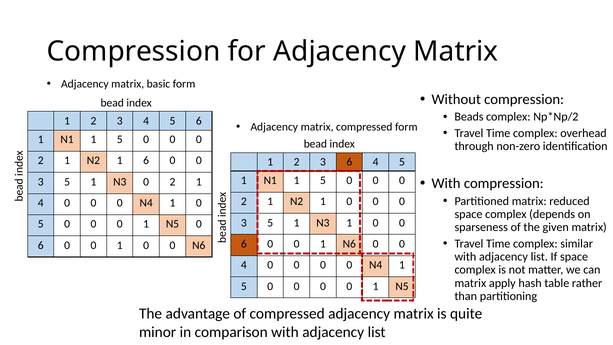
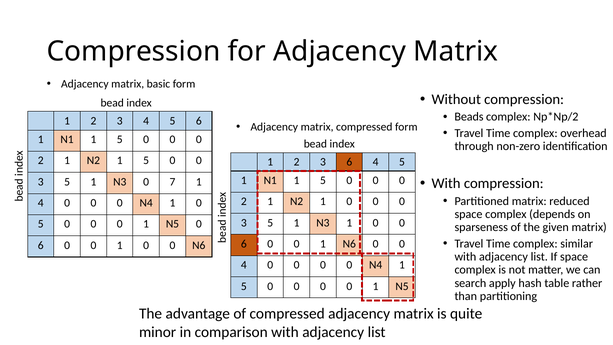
N2 1 6: 6 -> 5
N3 0 2: 2 -> 7
matrix at (470, 283): matrix -> search
